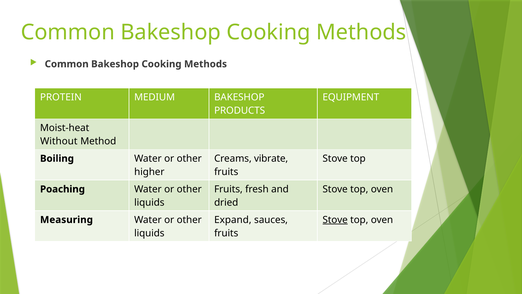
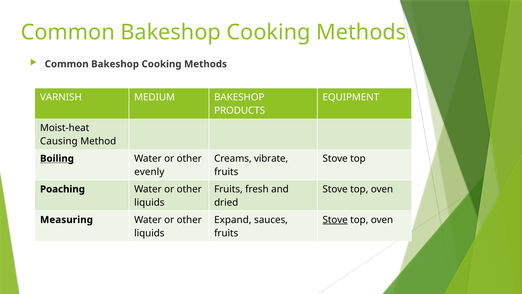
PROTEIN: PROTEIN -> VARNISH
Without: Without -> Causing
Boiling underline: none -> present
higher: higher -> evenly
